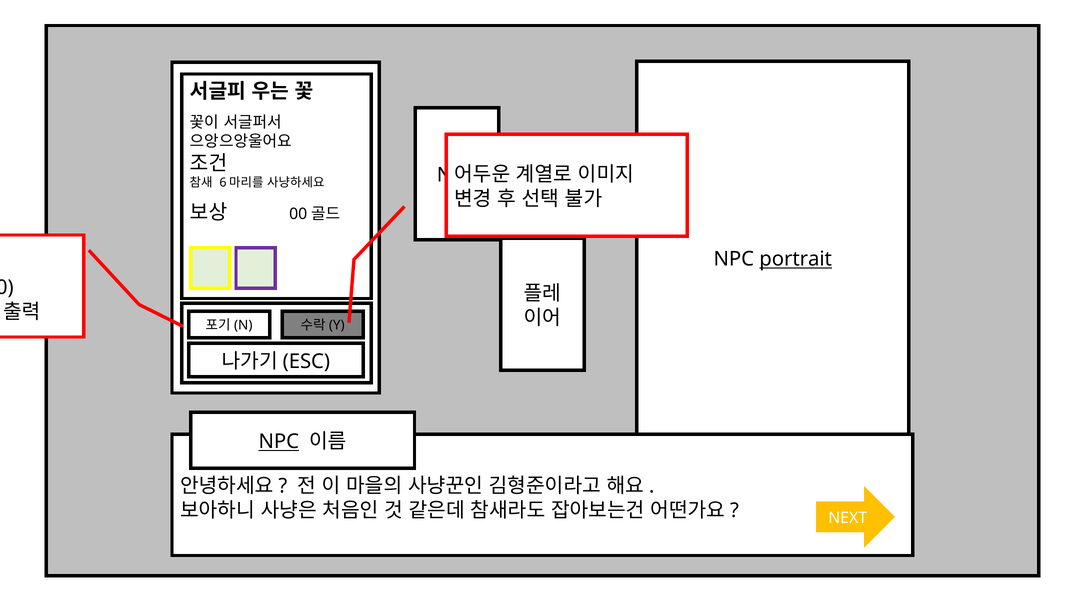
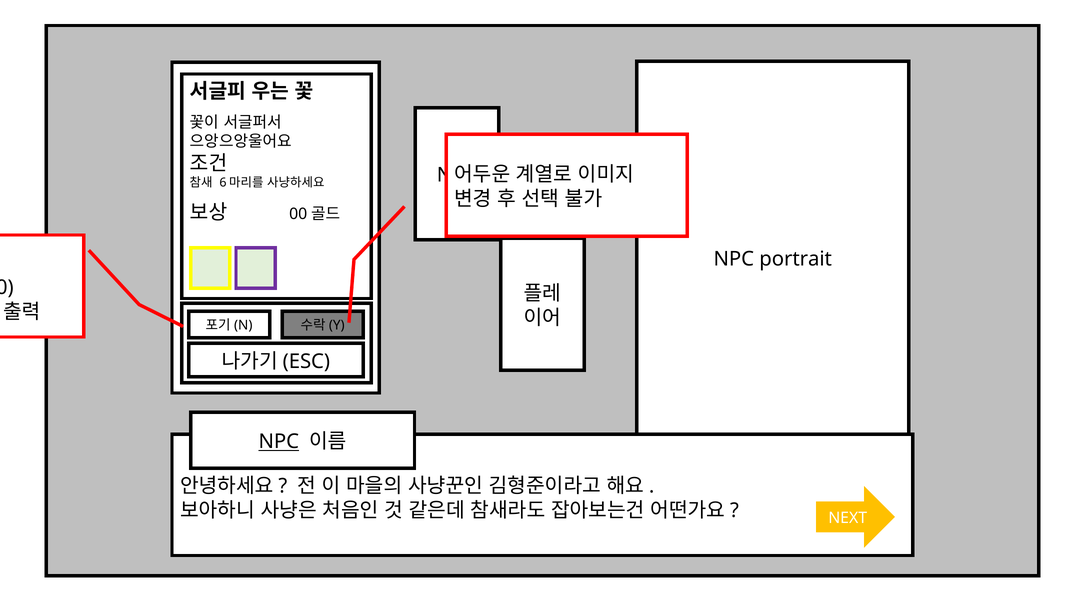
portrait underline: present -> none
